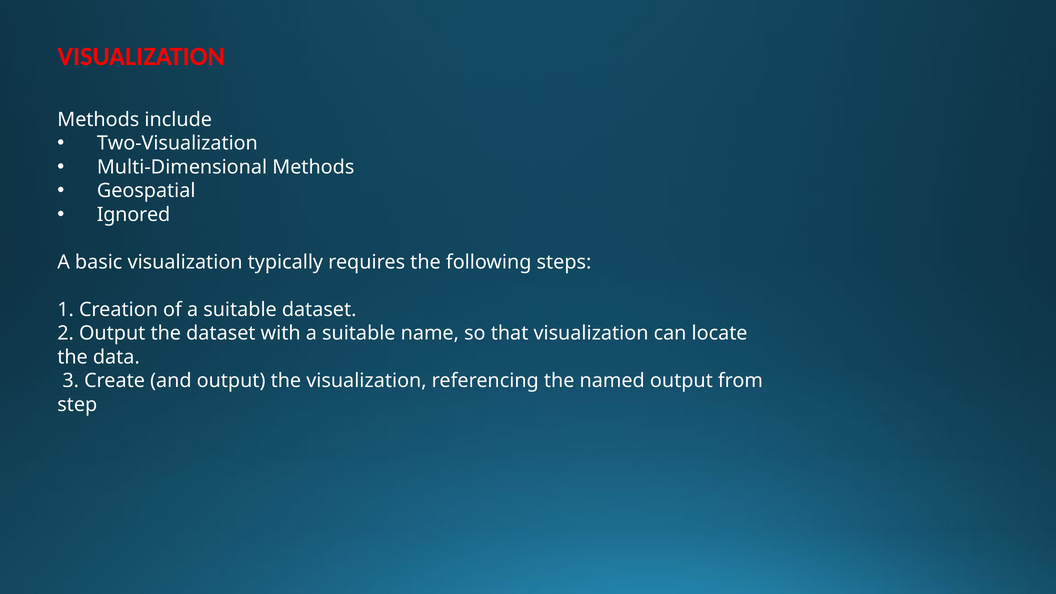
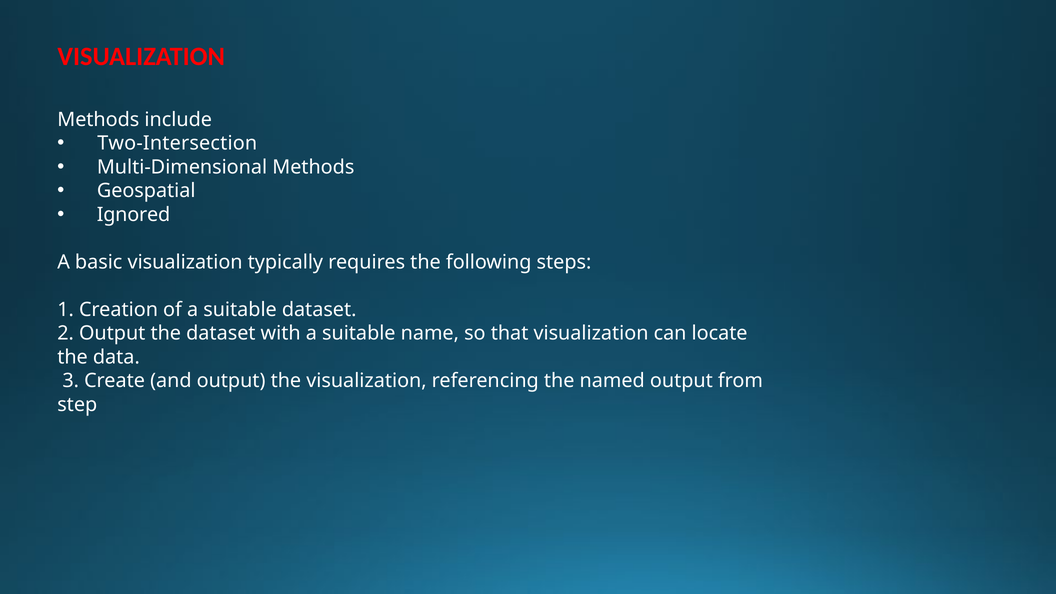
Two-Visualization: Two-Visualization -> Two-Intersection
